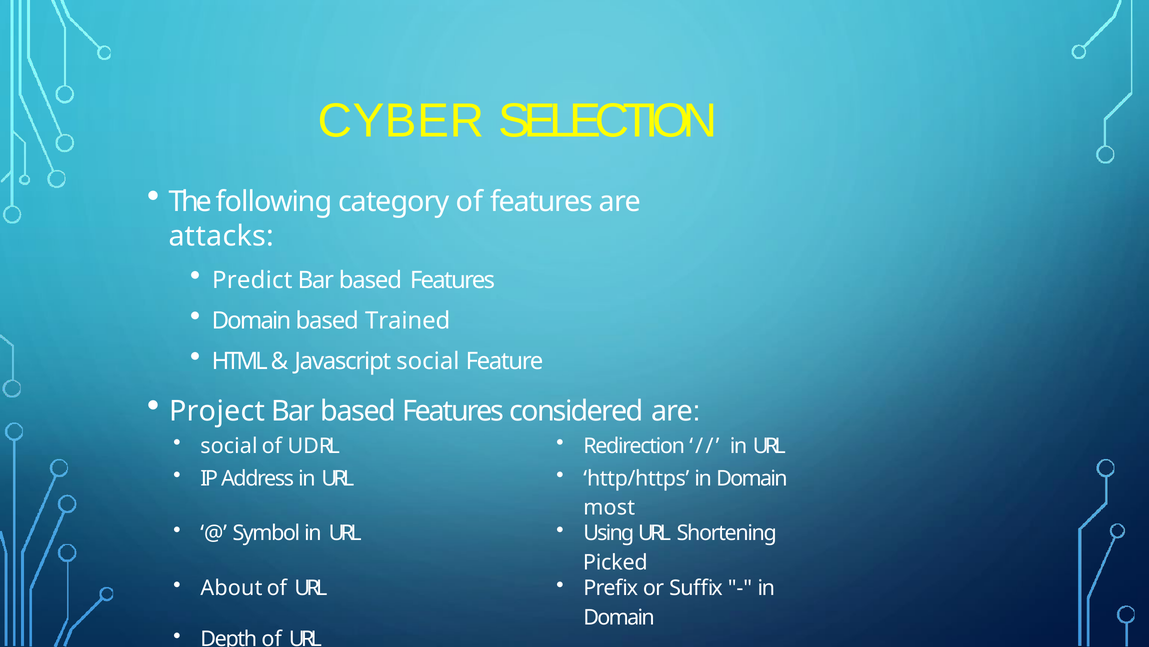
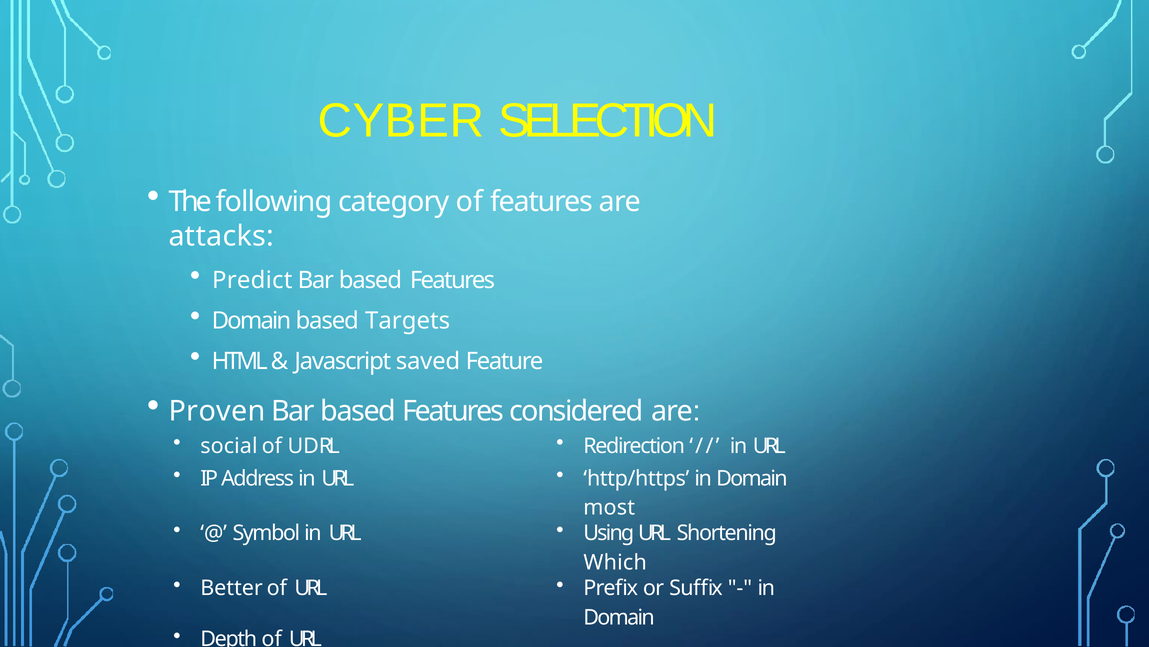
Trained: Trained -> Targets
Javascript social: social -> saved
Project: Project -> Proven
Picked: Picked -> Which
About: About -> Better
